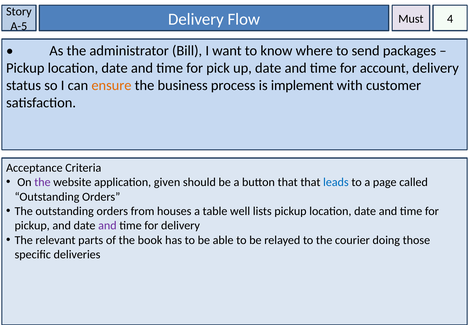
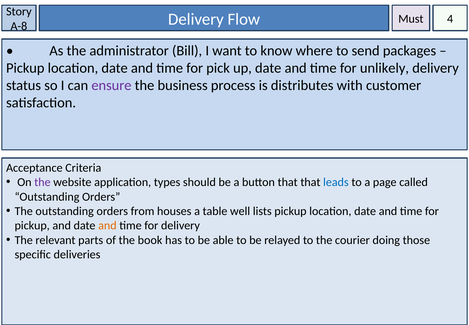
A-5: A-5 -> A-8
account: account -> unlikely
ensure colour: orange -> purple
implement: implement -> distributes
given: given -> types
and at (107, 225) colour: purple -> orange
